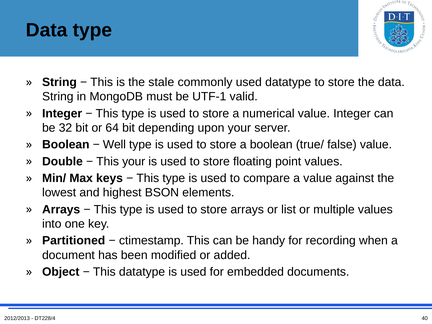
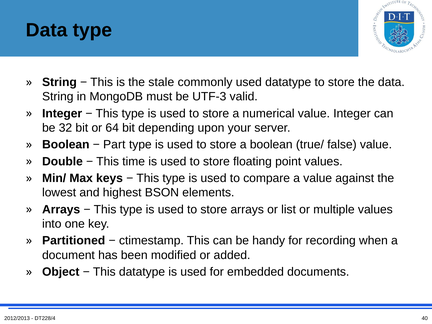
UTF-1: UTF-1 -> UTF-3
Well: Well -> Part
This your: your -> time
